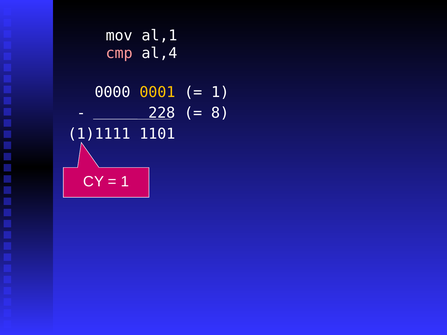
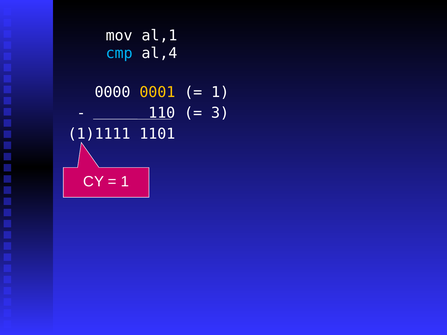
cmp colour: pink -> light blue
228: 228 -> 110
8: 8 -> 3
